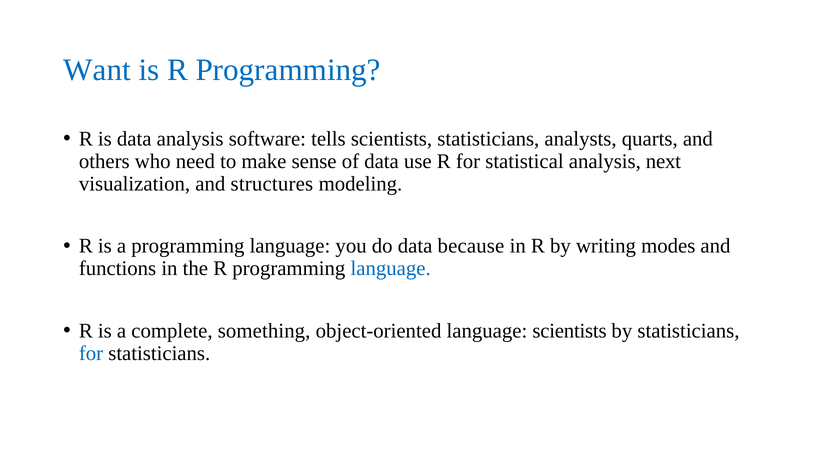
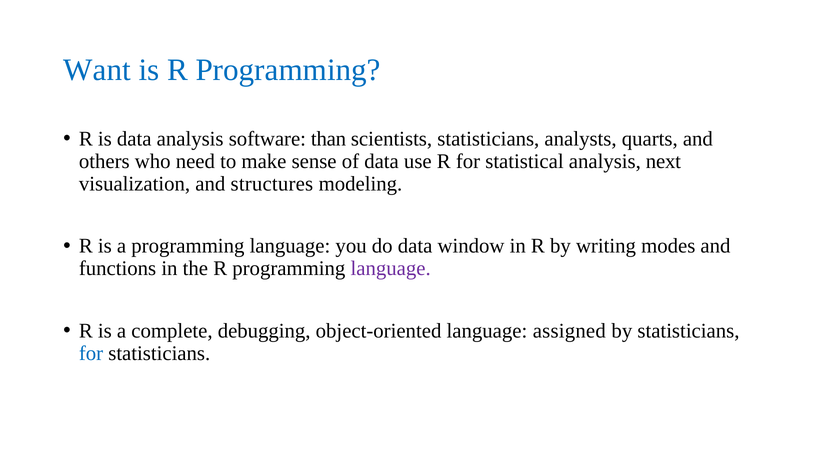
tells: tells -> than
because: because -> window
language at (391, 268) colour: blue -> purple
something: something -> debugging
language scientists: scientists -> assigned
